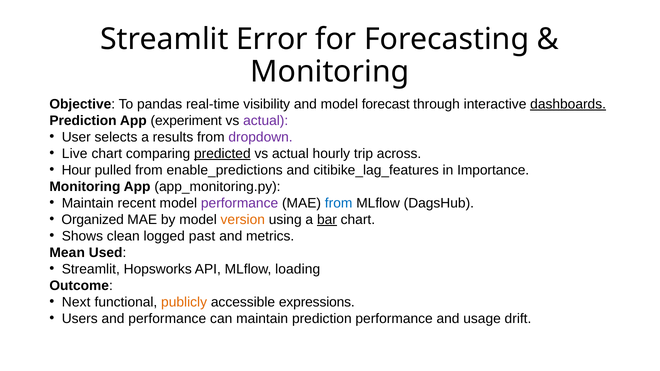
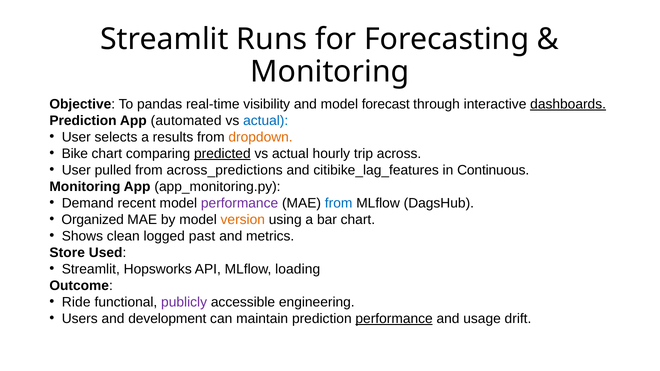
Error: Error -> Runs
experiment: experiment -> automated
actual at (266, 121) colour: purple -> blue
dropdown colour: purple -> orange
Live: Live -> Bike
Hour at (76, 170): Hour -> User
enable_predictions: enable_predictions -> across_predictions
Importance: Importance -> Continuous
Maintain at (88, 203): Maintain -> Demand
bar underline: present -> none
Mean: Mean -> Store
Next: Next -> Ride
publicly colour: orange -> purple
expressions: expressions -> engineering
and performance: performance -> development
performance at (394, 319) underline: none -> present
